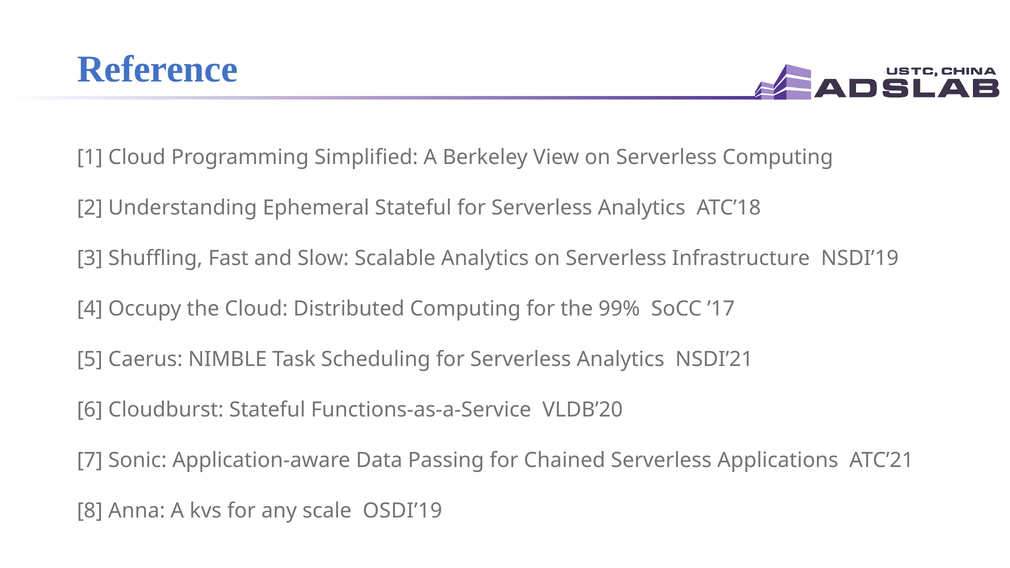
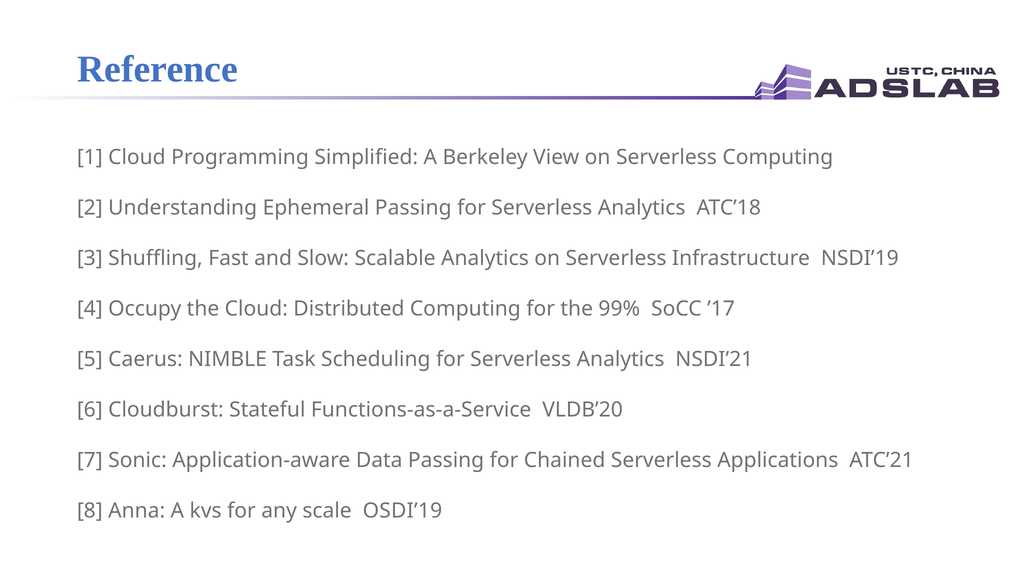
Ephemeral Stateful: Stateful -> Passing
